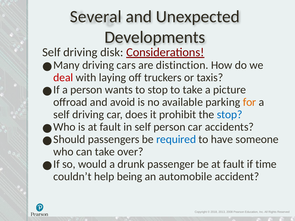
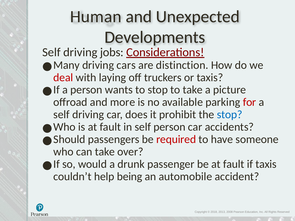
Several: Several -> Human
disk: disk -> jobs
avoid: avoid -> more
for colour: orange -> red
required colour: blue -> red
if time: time -> taxis
